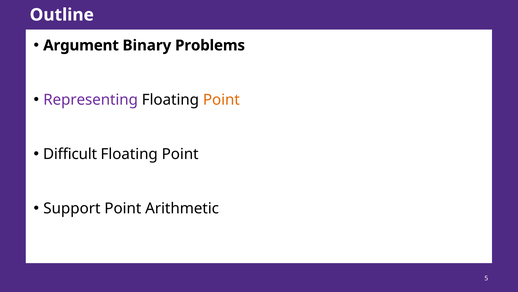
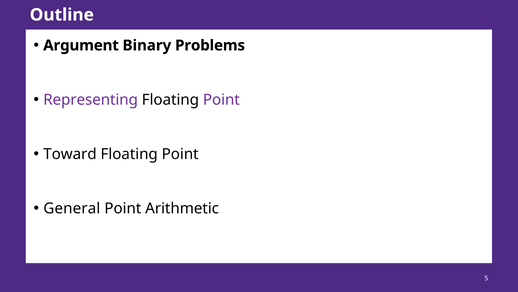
Point at (221, 100) colour: orange -> purple
Difficult: Difficult -> Toward
Support: Support -> General
